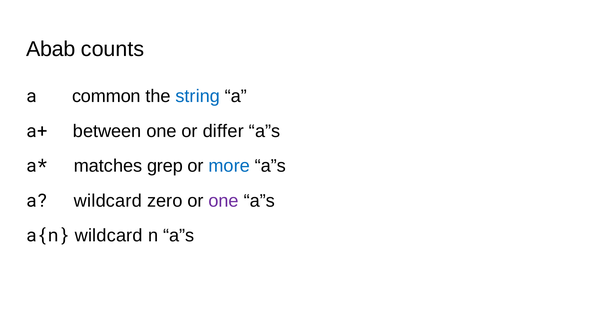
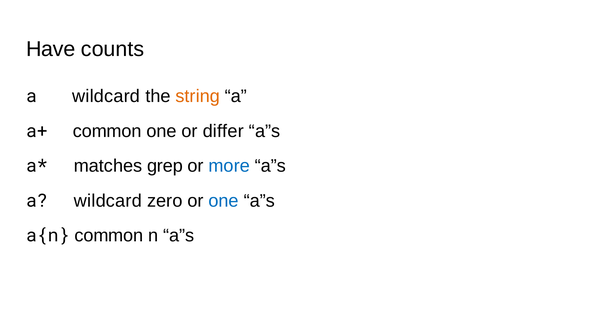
Abab: Abab -> Have
common at (106, 96): common -> wildcard
string colour: blue -> orange
a+ between: between -> common
one at (224, 201) colour: purple -> blue
a{n wildcard: wildcard -> common
